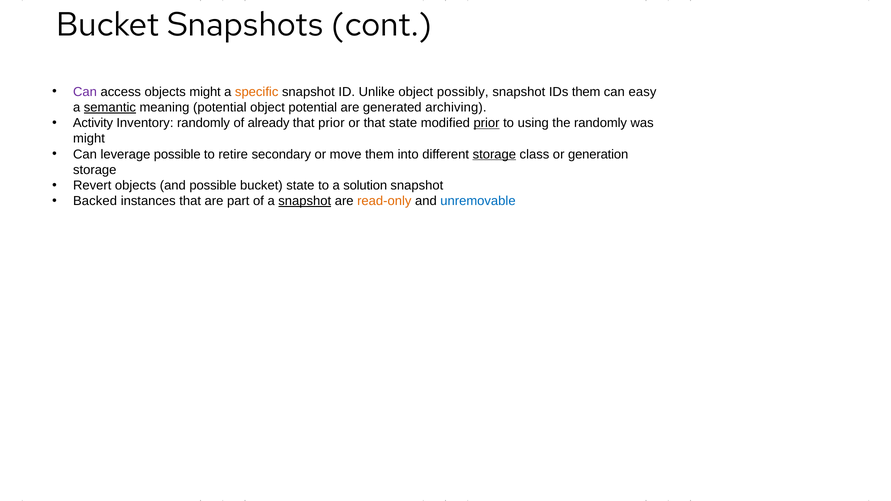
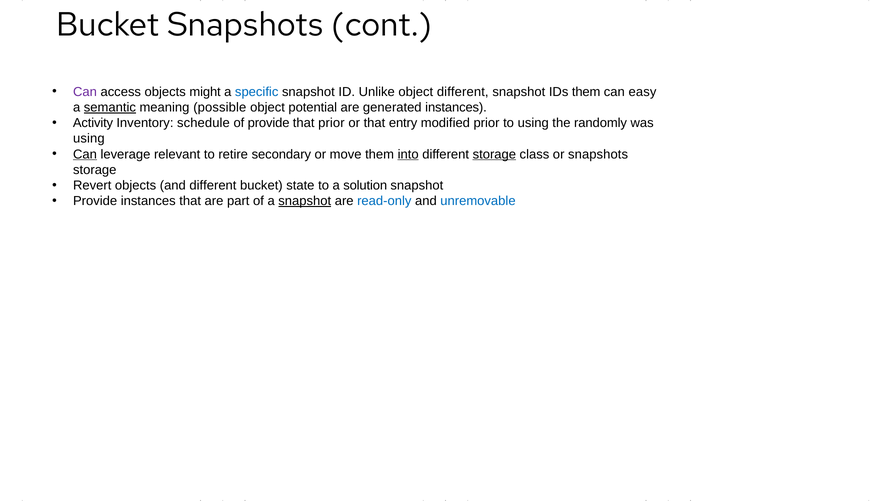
specific colour: orange -> blue
object possibly: possibly -> different
meaning potential: potential -> possible
generated archiving: archiving -> instances
Inventory randomly: randomly -> schedule
of already: already -> provide
that state: state -> entry
prior at (487, 123) underline: present -> none
might at (89, 139): might -> using
Can at (85, 154) underline: none -> present
leverage possible: possible -> relevant
into underline: none -> present
or generation: generation -> snapshots
and possible: possible -> different
Backed at (95, 201): Backed -> Provide
read-only colour: orange -> blue
